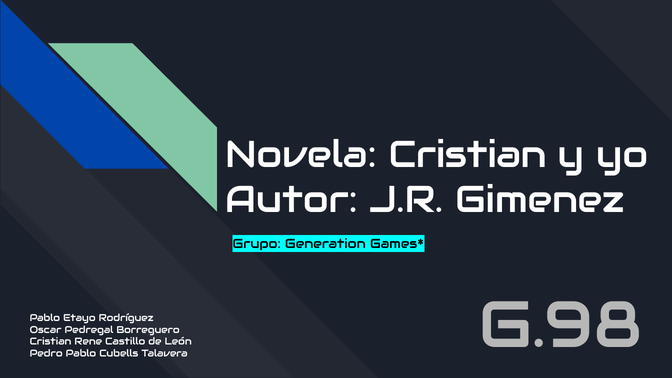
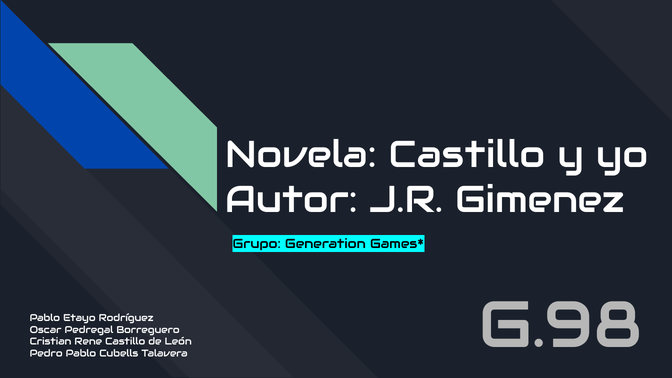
Novela Cristian: Cristian -> Castillo
